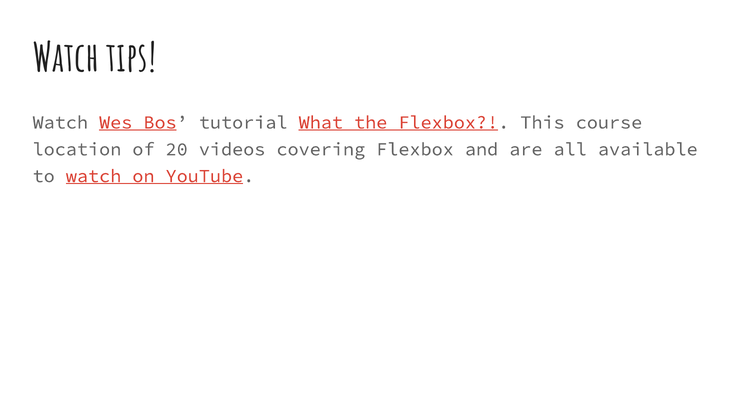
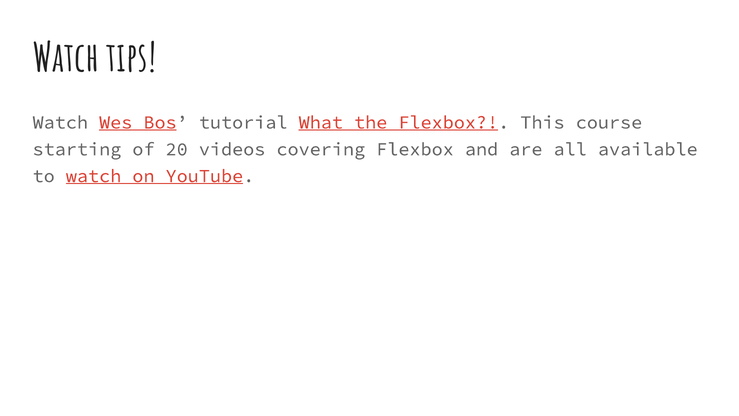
location: location -> starting
